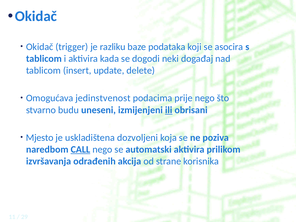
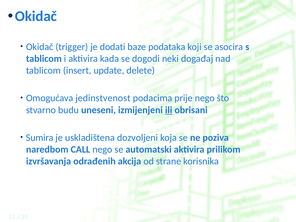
razliku: razliku -> dodati
Mjesto: Mjesto -> Sumira
CALL underline: present -> none
